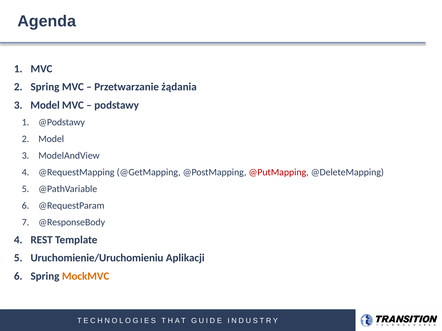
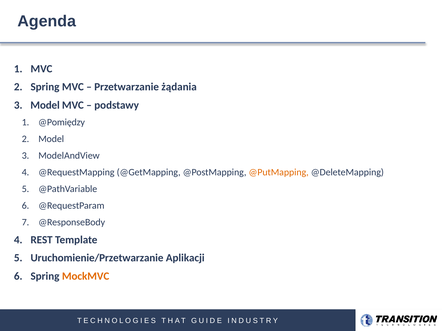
@Podstawy: @Podstawy -> @Pomiędzy
@PutMapping colour: red -> orange
Uruchomienie/Uruchomieniu: Uruchomienie/Uruchomieniu -> Uruchomienie/Przetwarzanie
